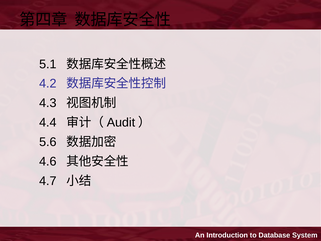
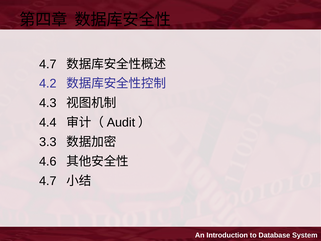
5.1 at (48, 64): 5.1 -> 4.7
5.6: 5.6 -> 3.3
